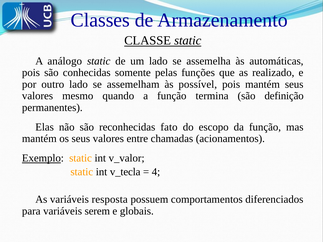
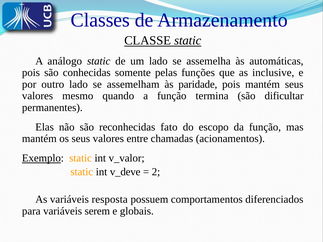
realizado: realizado -> inclusive
possível: possível -> paridade
definição: definição -> dificultar
v_tecla: v_tecla -> v_deve
4: 4 -> 2
